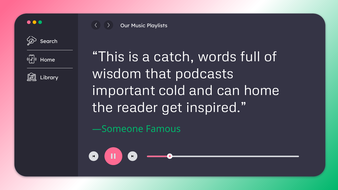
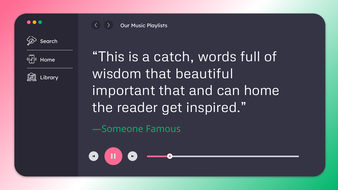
podcasts: podcasts -> beautiful
important cold: cold -> that
